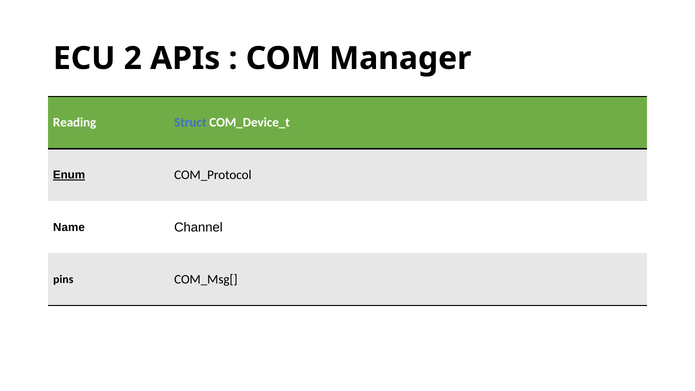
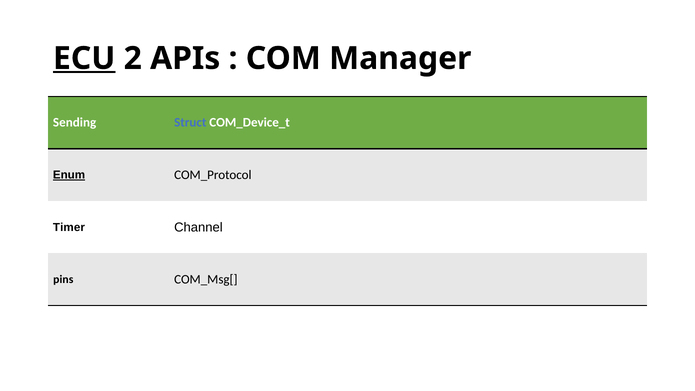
ECU underline: none -> present
Reading: Reading -> Sending
Name: Name -> Timer
